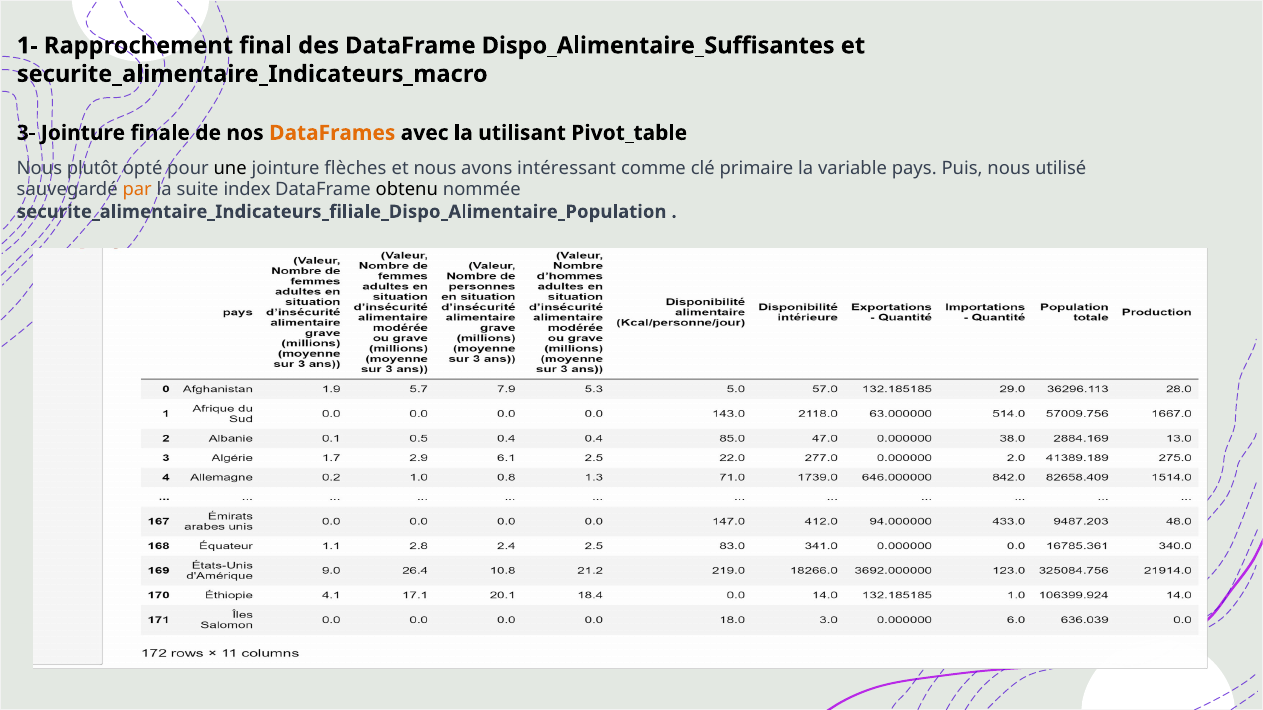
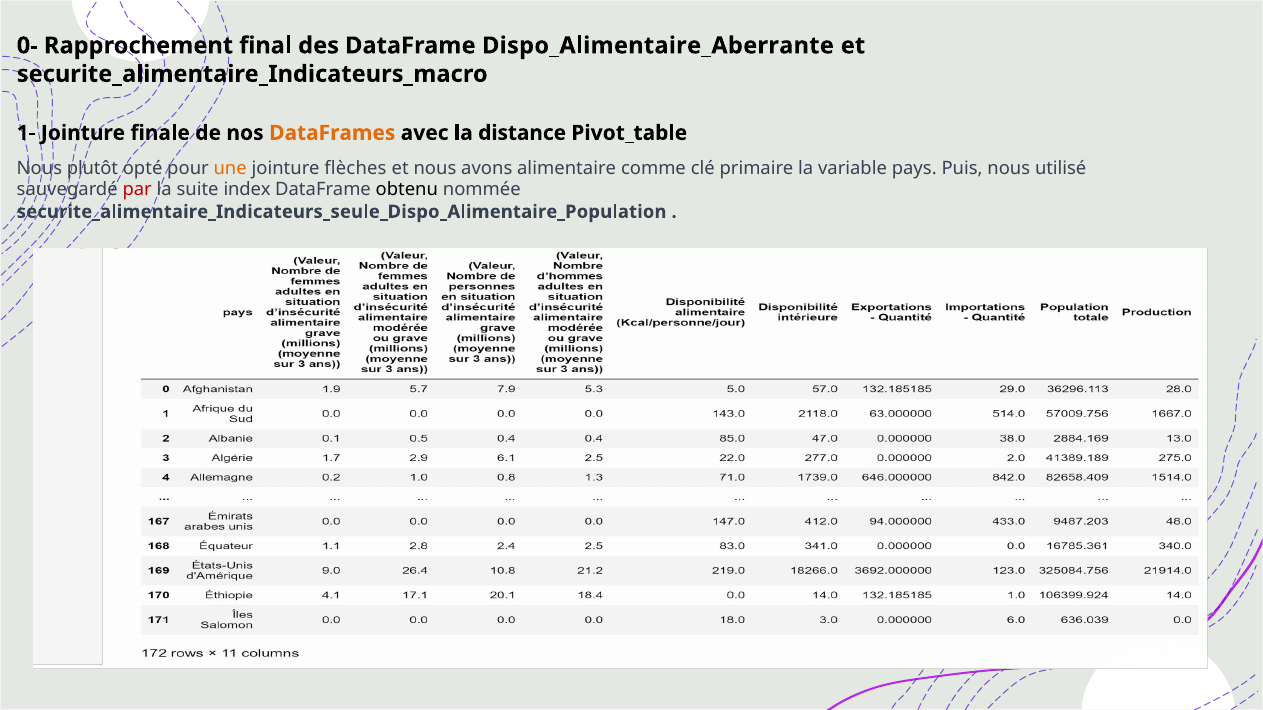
1-: 1- -> 0-
Dispo_Alimentaire_Suffisantes: Dispo_Alimentaire_Suffisantes -> Dispo_Alimentaire_Aberrante
3-: 3- -> 1-
utilisant: utilisant -> distance
une colour: black -> orange
intéressant: intéressant -> alimentaire
par colour: orange -> red
securite_alimentaire_Indicateurs_filiale_Dispo_Alimentaire_Population: securite_alimentaire_Indicateurs_filiale_Dispo_Alimentaire_Population -> securite_alimentaire_Indicateurs_seule_Dispo_Alimentaire_Population
